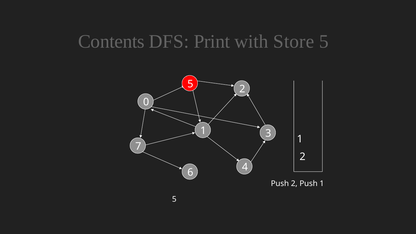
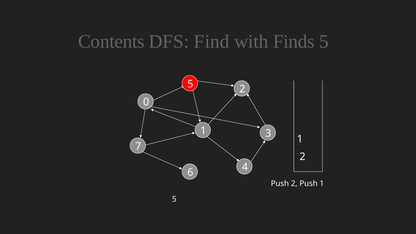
Print: Print -> Find
Store: Store -> Finds
